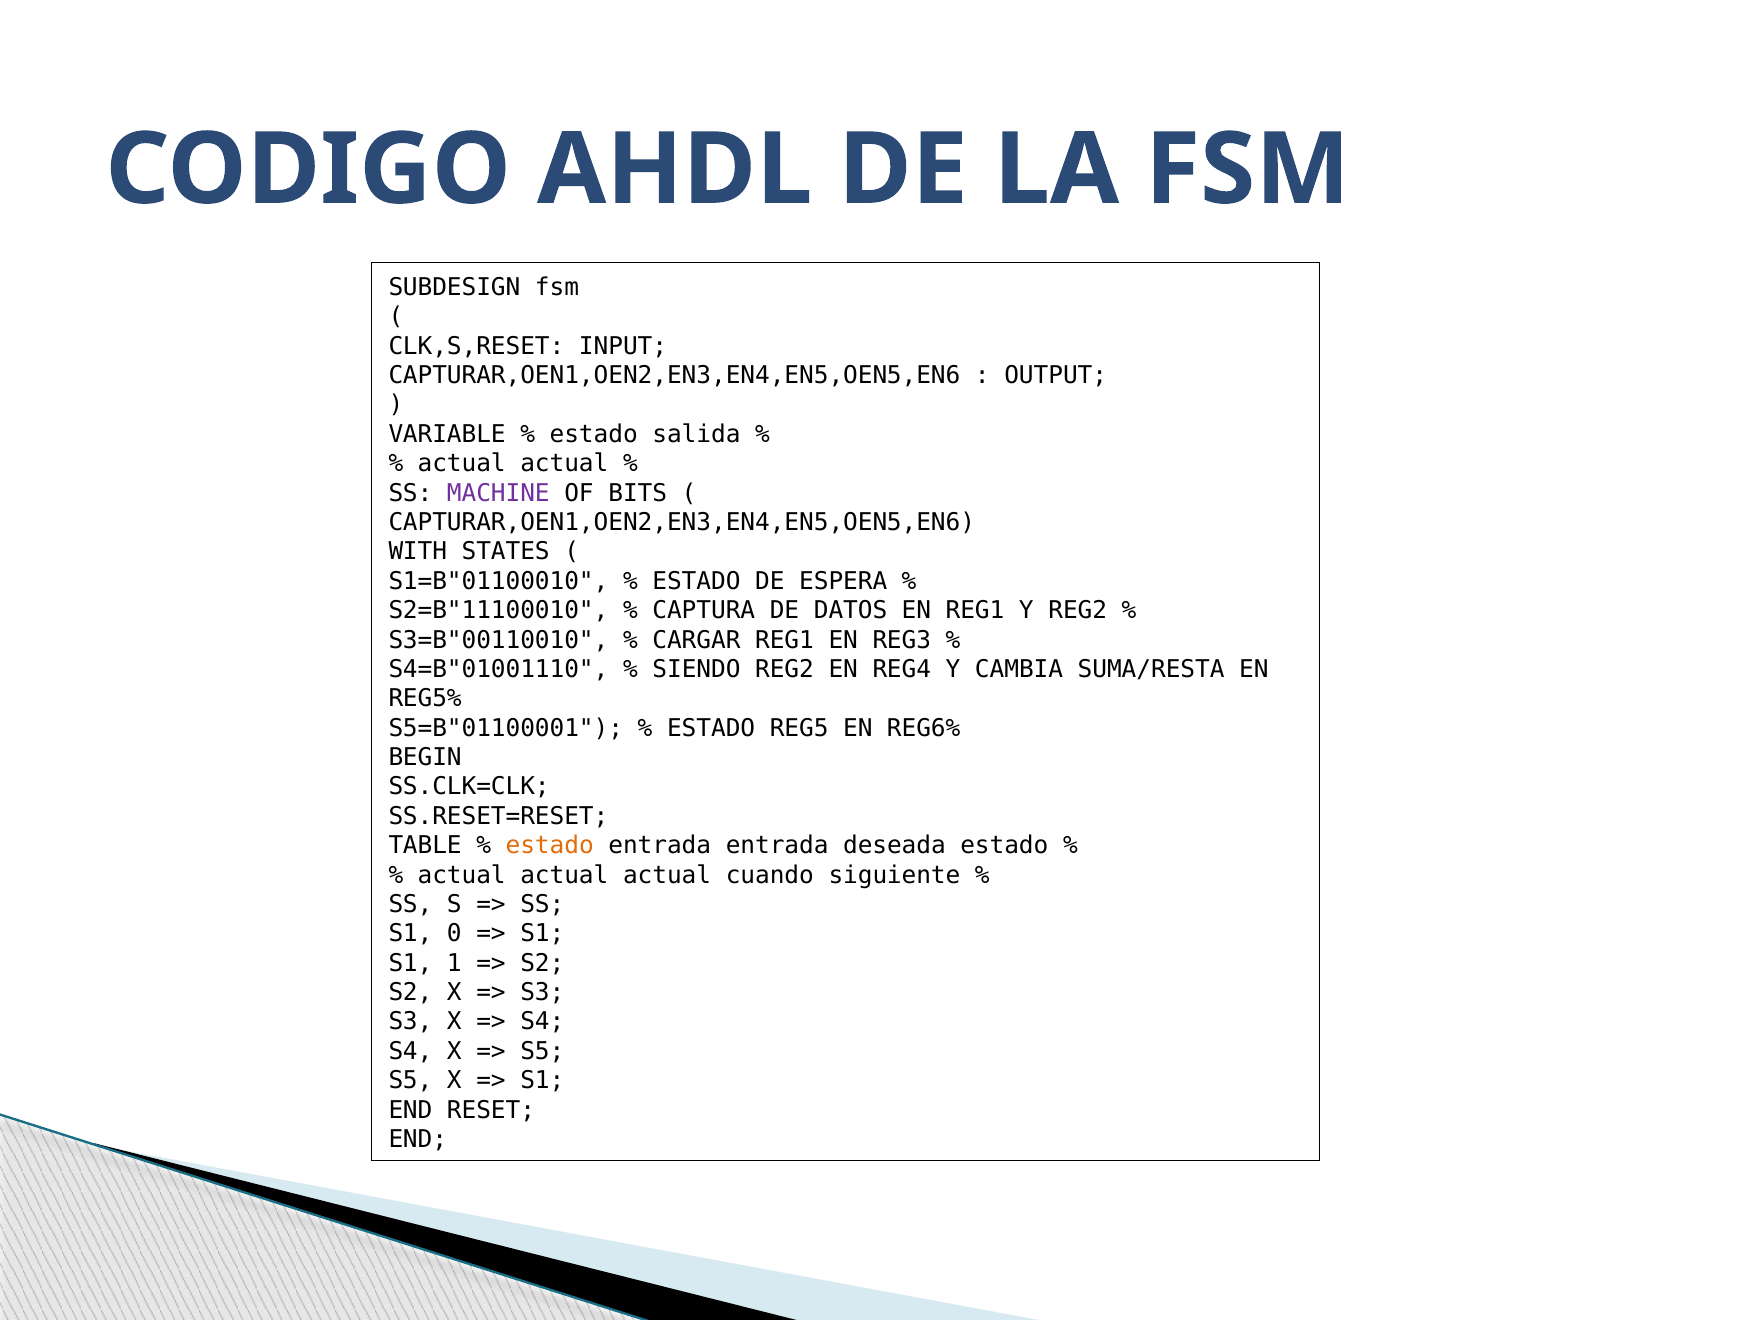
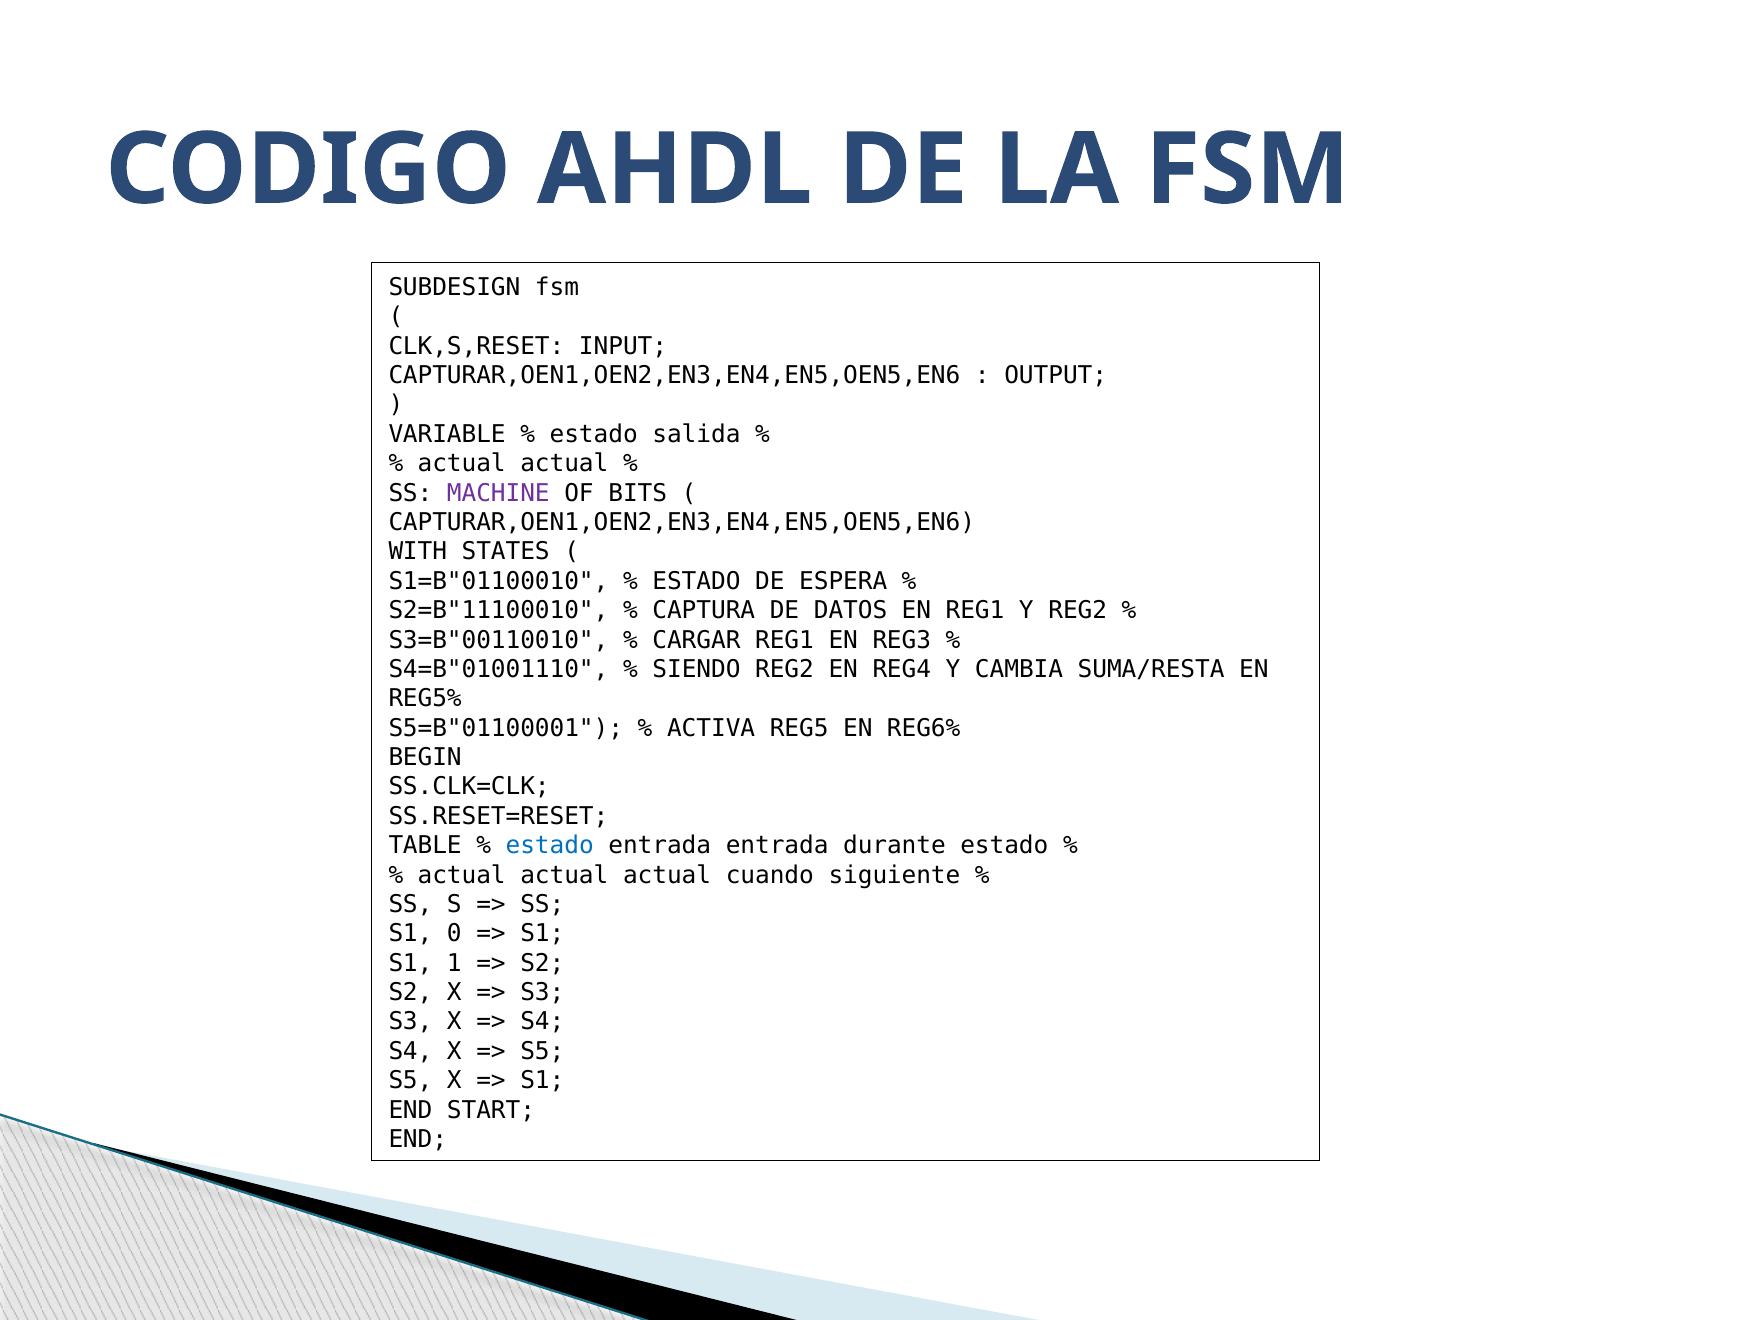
ESTADO at (711, 728): ESTADO -> ACTIVA
estado at (550, 846) colour: orange -> blue
deseada: deseada -> durante
RESET: RESET -> START
